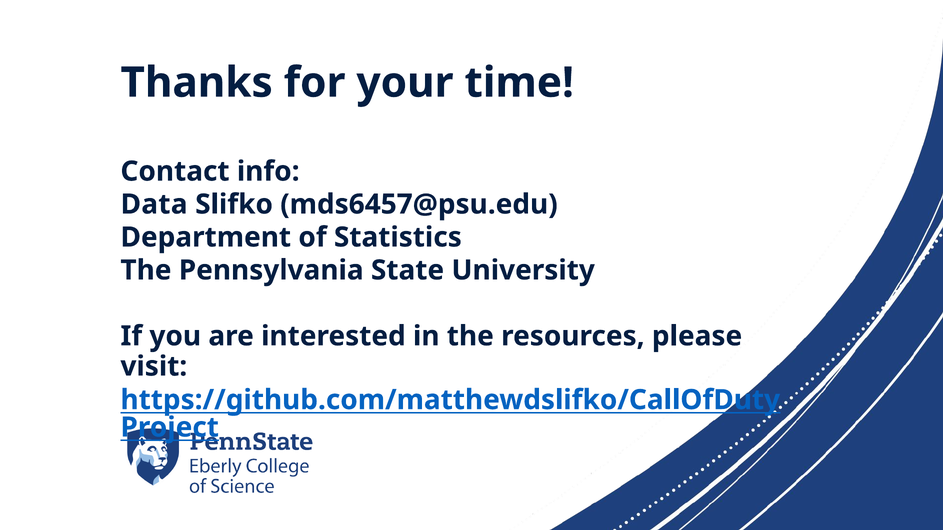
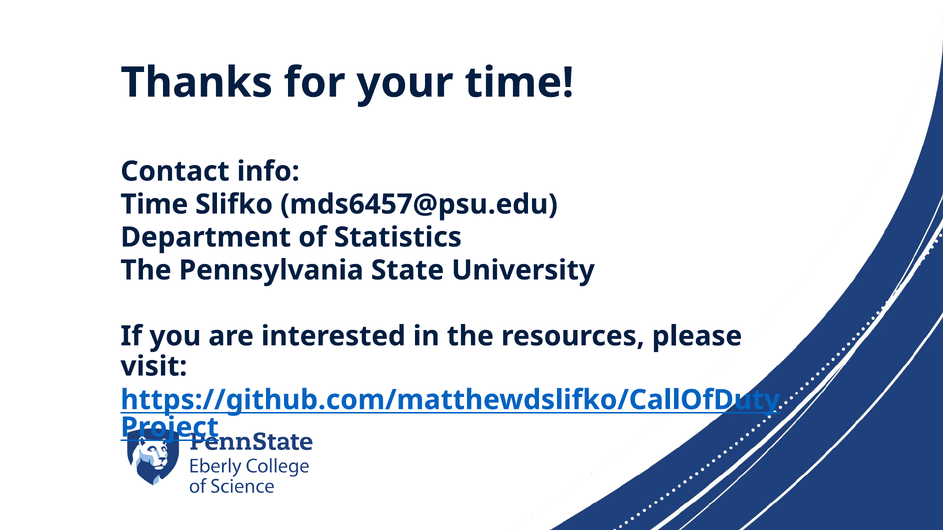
Data at (154, 204): Data -> Time
